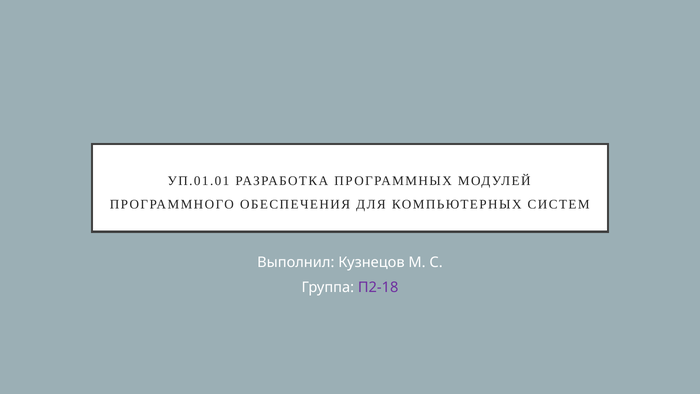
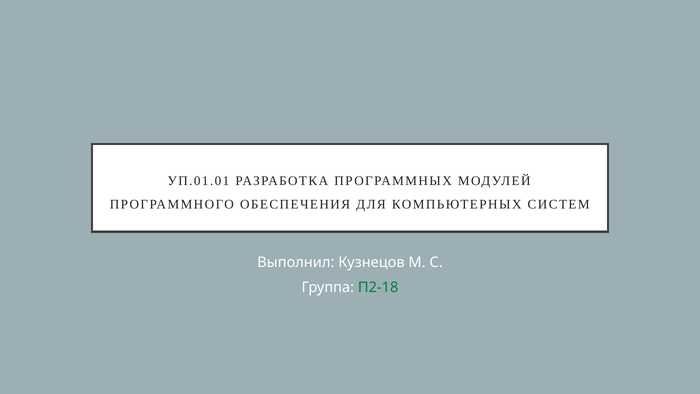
П2-18 colour: purple -> green
